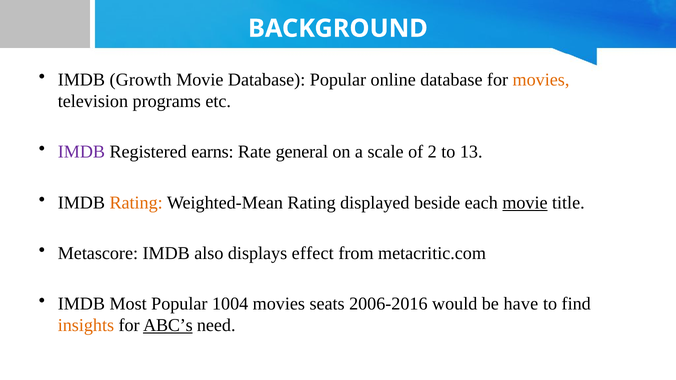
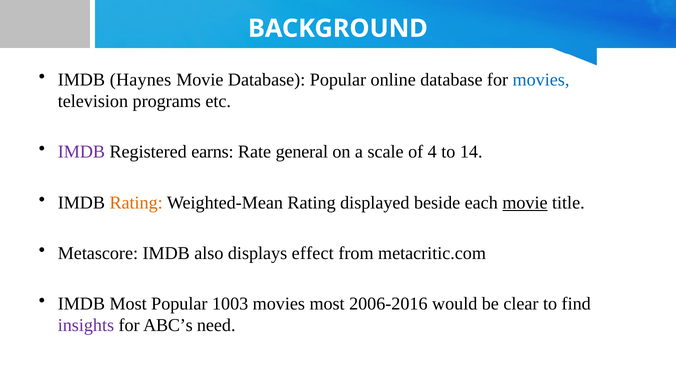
Growth: Growth -> Haynes
movies at (541, 80) colour: orange -> blue
2: 2 -> 4
13: 13 -> 14
1004: 1004 -> 1003
movies seats: seats -> most
have: have -> clear
insights colour: orange -> purple
ABC’s underline: present -> none
